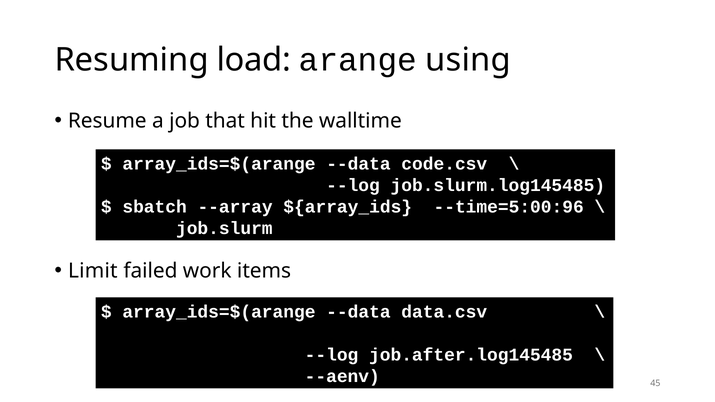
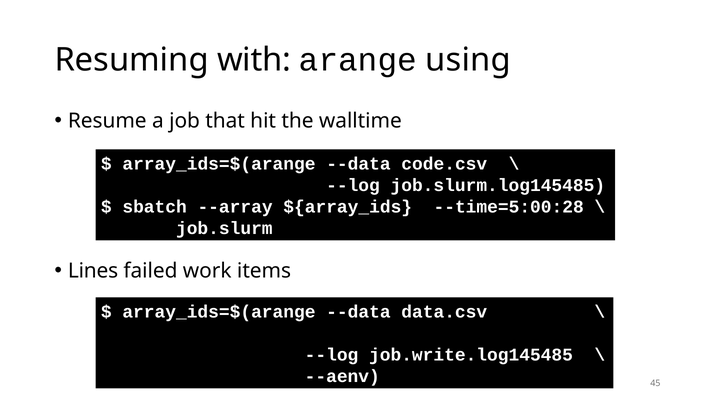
load: load -> with
--time=5:00:96: --time=5:00:96 -> --time=5:00:28
Limit: Limit -> Lines
job.after.log145485: job.after.log145485 -> job.write.log145485
